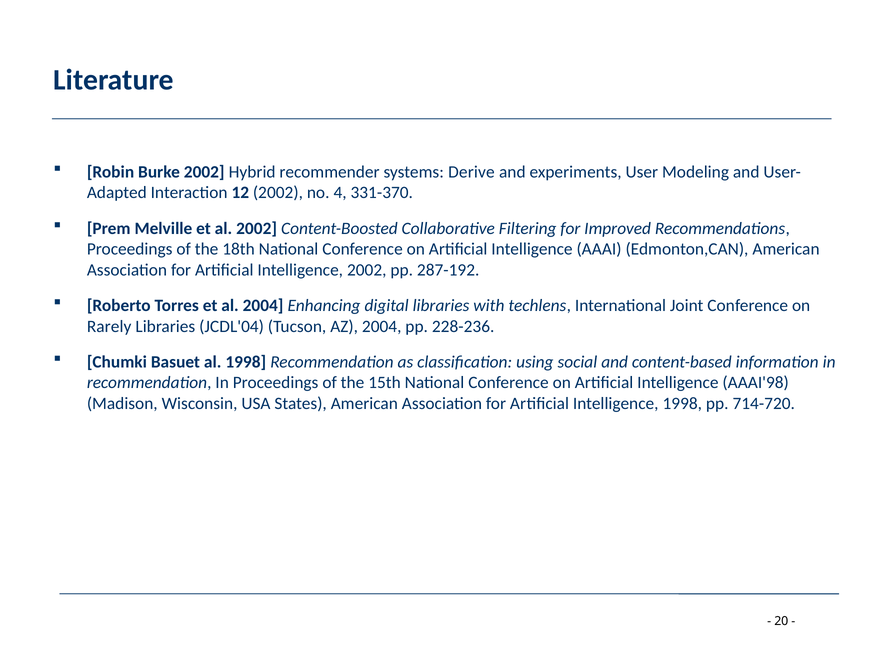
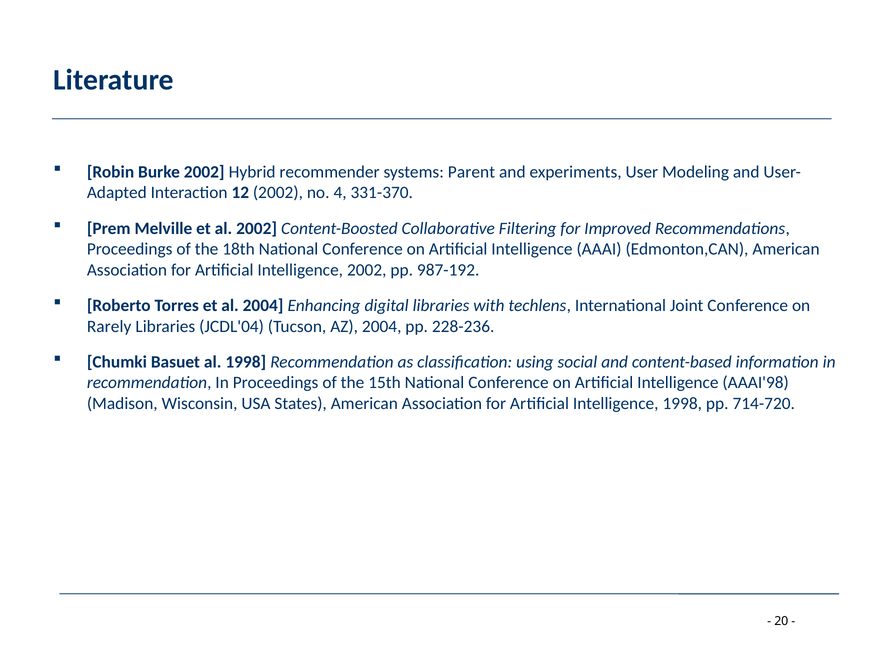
Derive: Derive -> Parent
287-192: 287-192 -> 987-192
